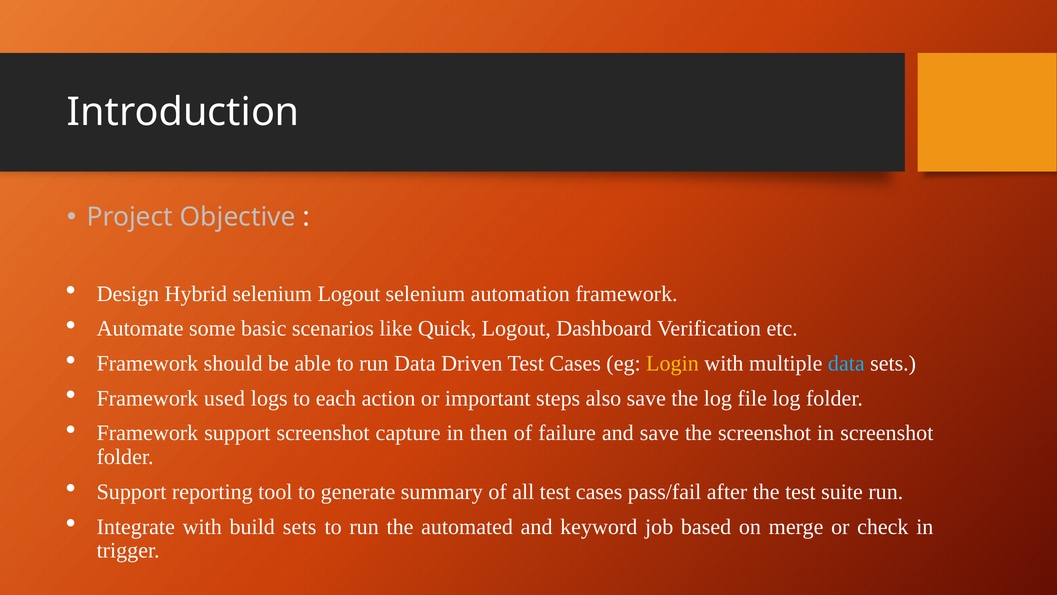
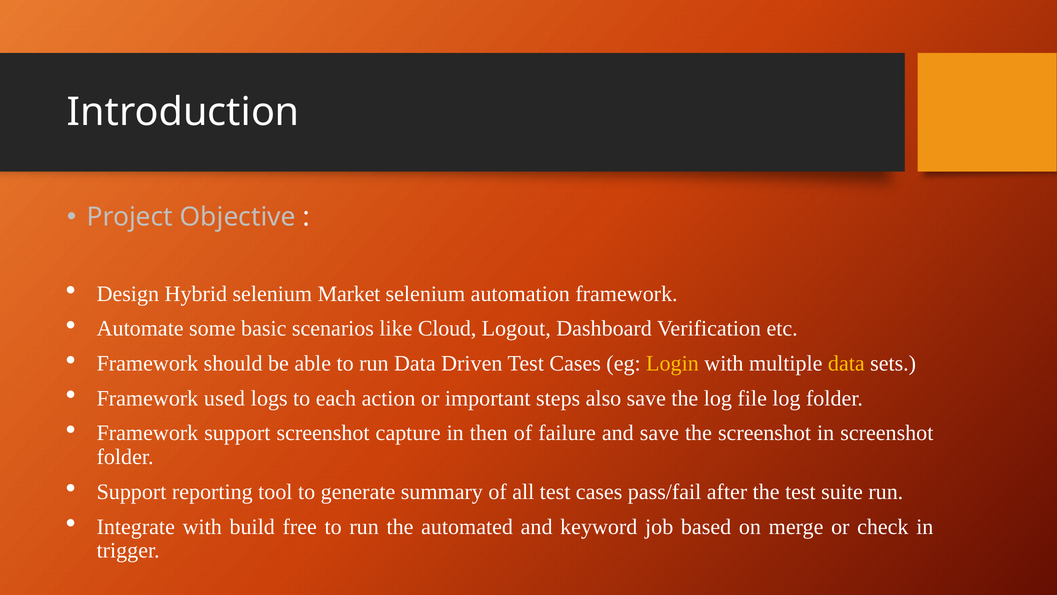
selenium Logout: Logout -> Market
Quick: Quick -> Cloud
data at (846, 363) colour: light blue -> yellow
build sets: sets -> free
